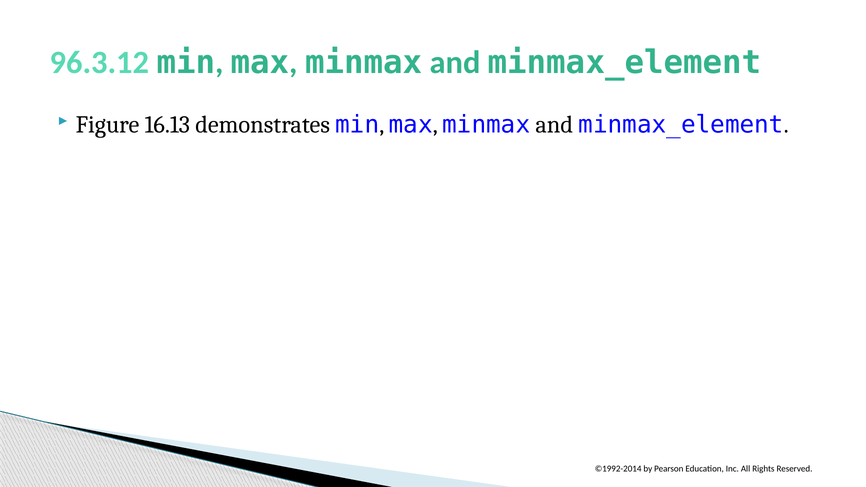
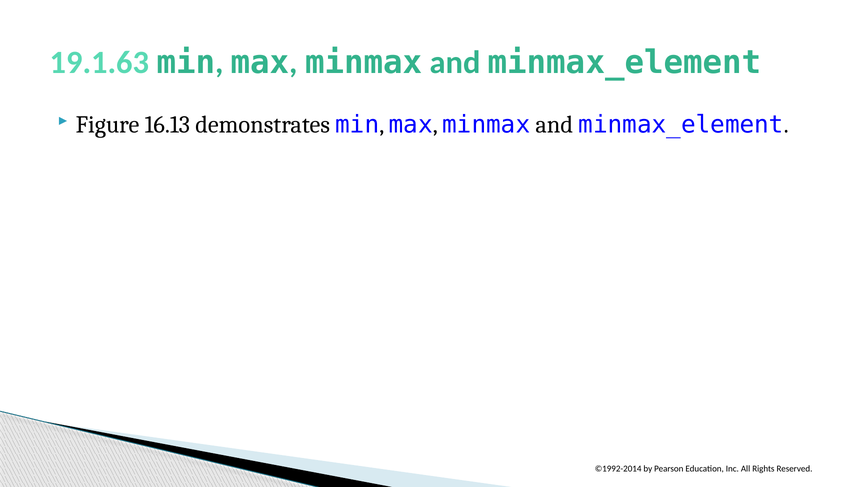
96.3.12: 96.3.12 -> 19.1.63
